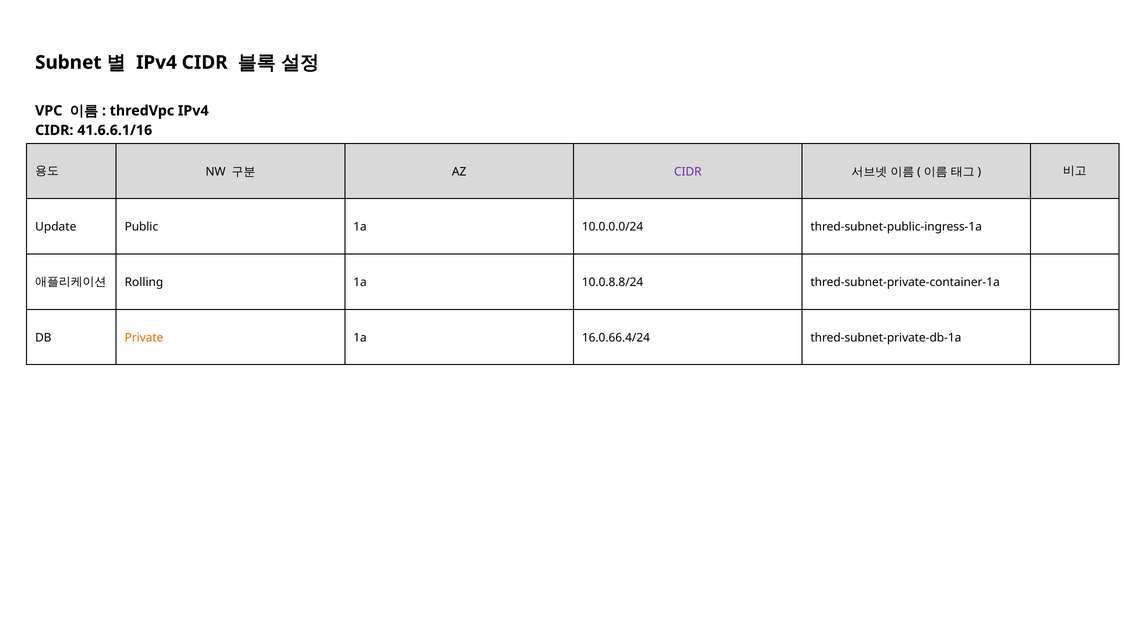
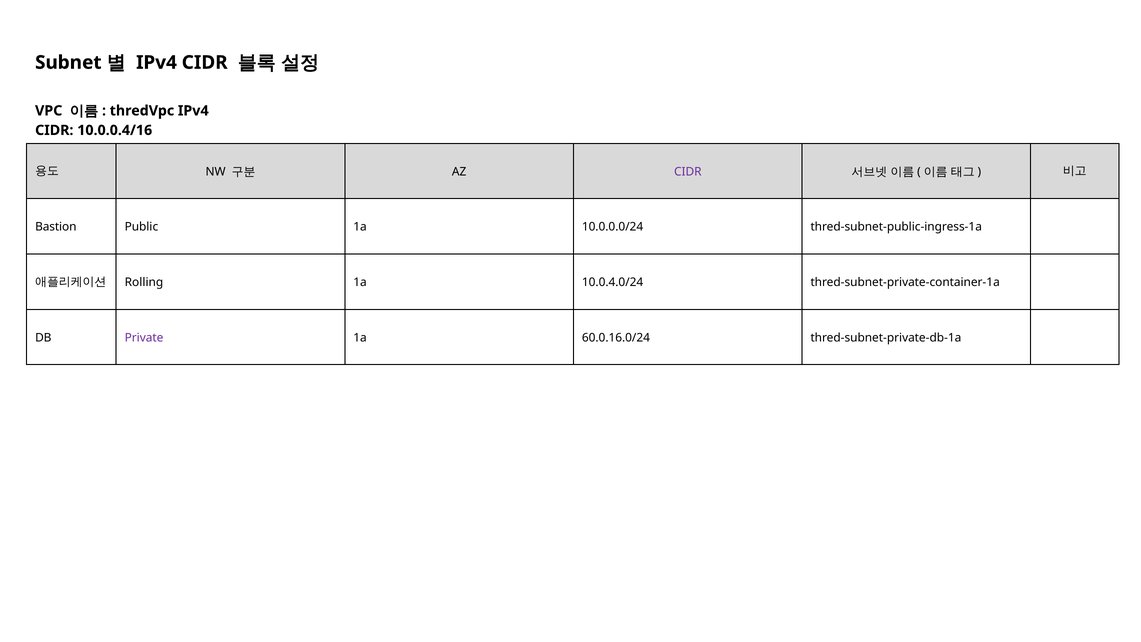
41.6.6.1/16: 41.6.6.1/16 -> 10.0.0.4/16
Update: Update -> Bastion
10.0.8.8/24: 10.0.8.8/24 -> 10.0.4.0/24
Private colour: orange -> purple
16.0.66.4/24: 16.0.66.4/24 -> 60.0.16.0/24
